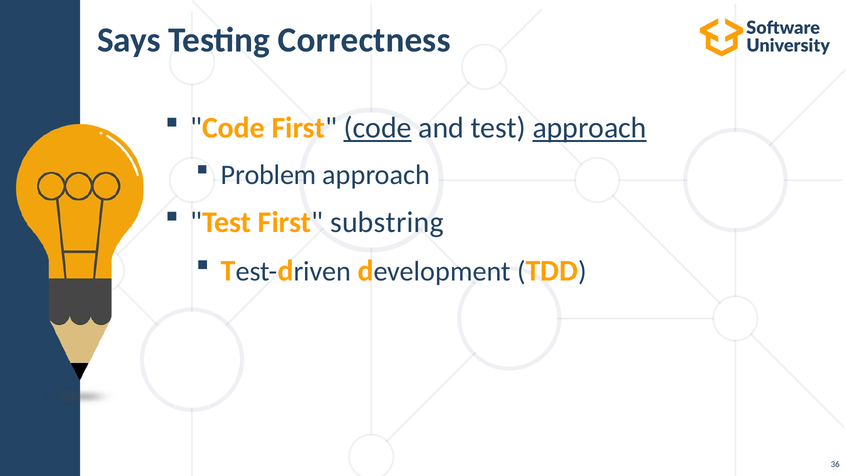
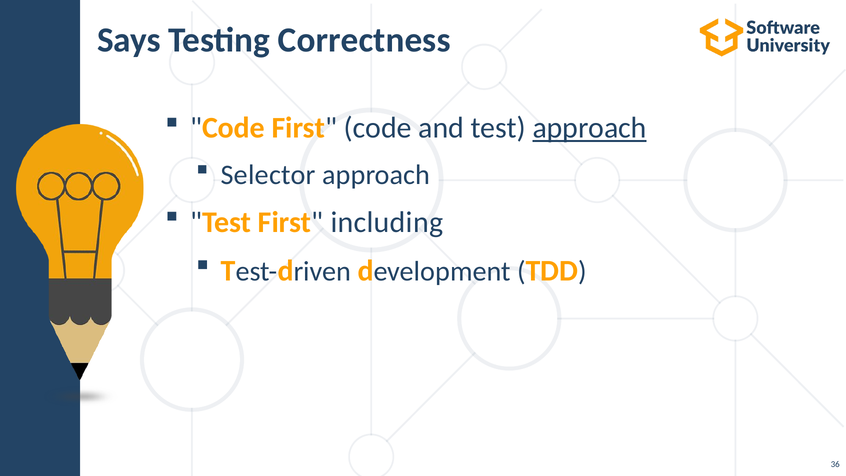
code at (378, 128) underline: present -> none
Problem: Problem -> Selector
substring: substring -> including
